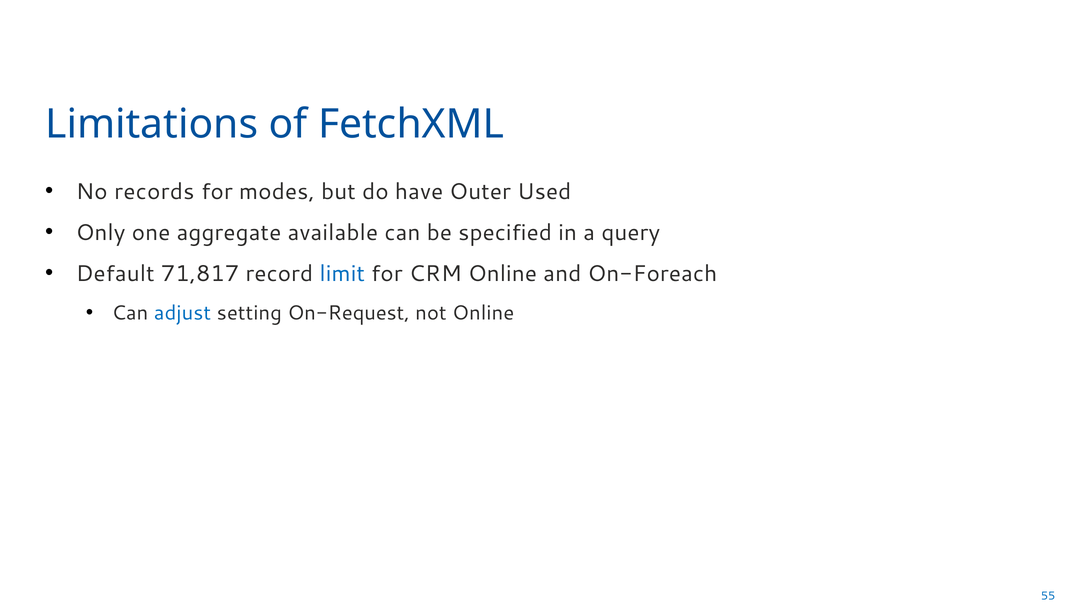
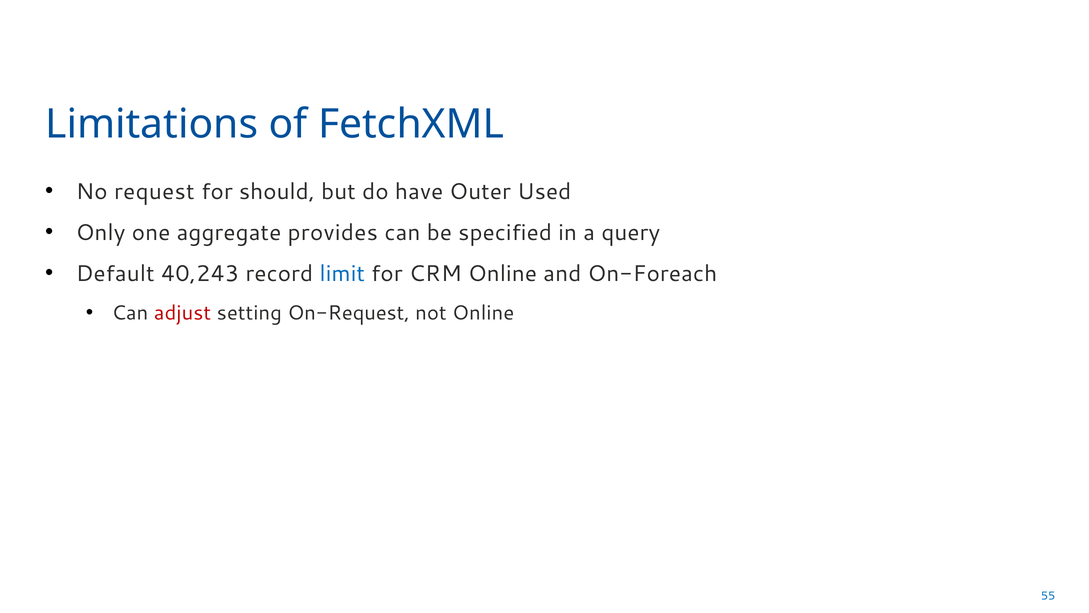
records: records -> request
modes: modes -> should
available: available -> provides
71,817: 71,817 -> 40,243
adjust colour: blue -> red
